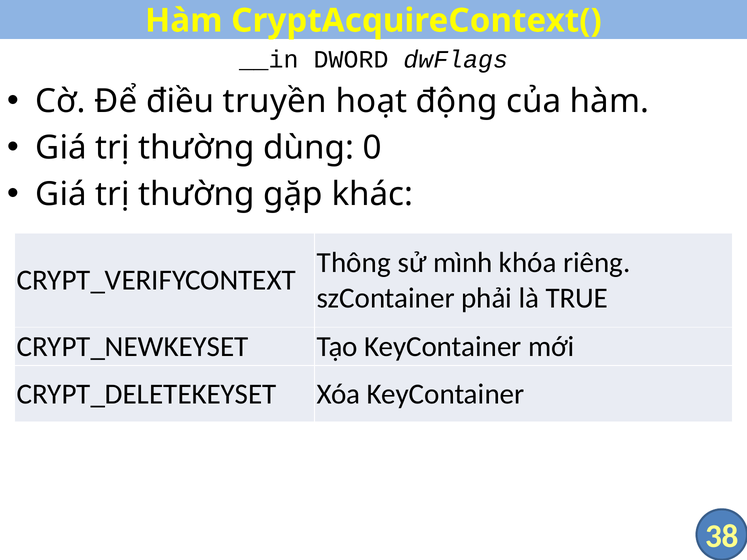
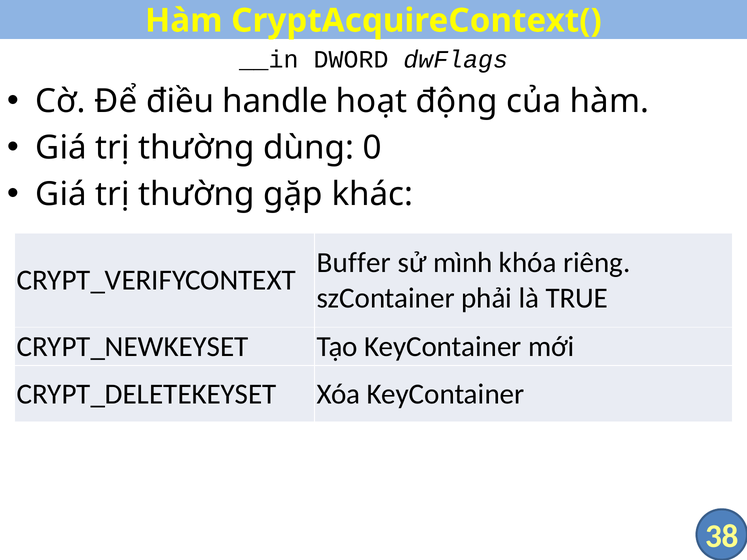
truyền: truyền -> handle
Thông: Thông -> Buffer
